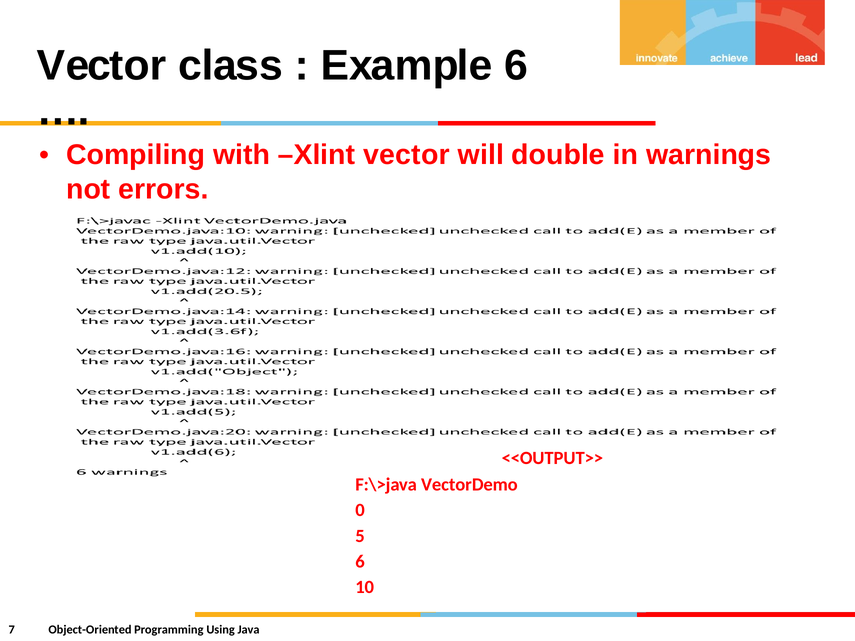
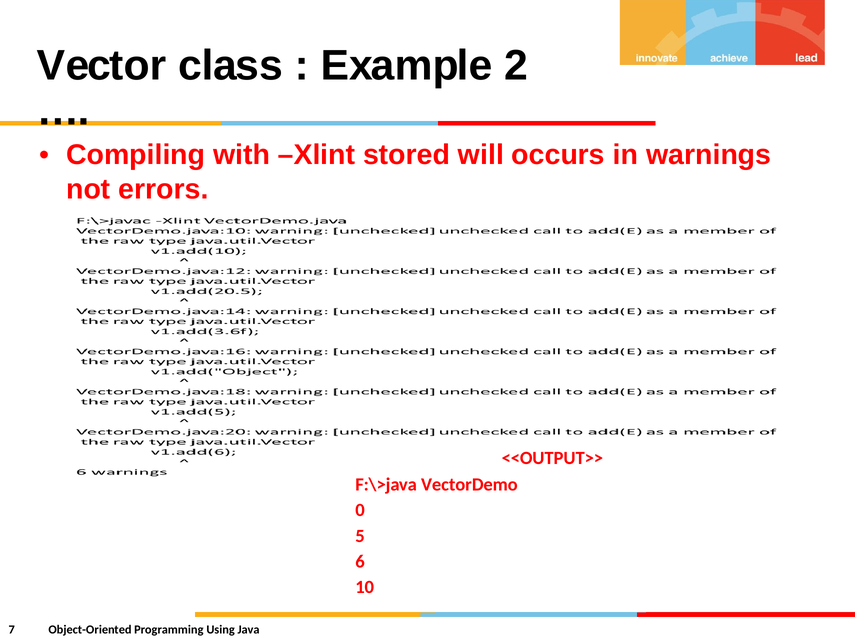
Example 6: 6 -> 2
Xlint vector: vector -> stored
double: double -> occurs
